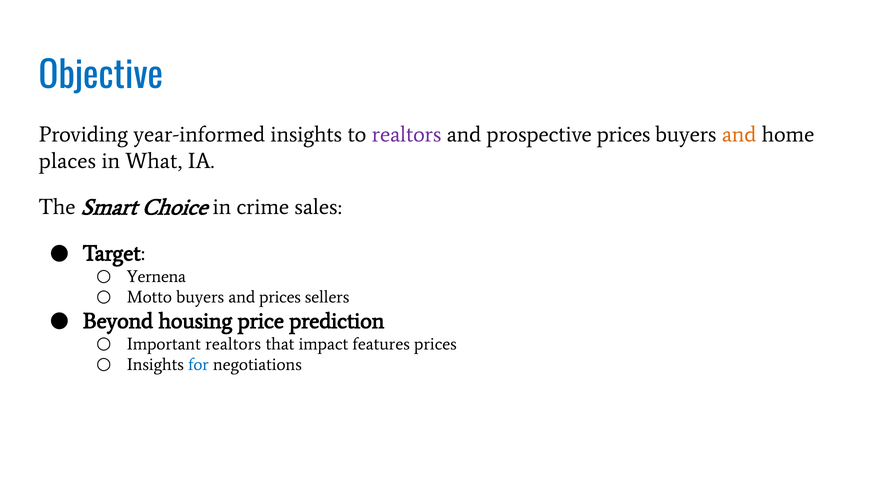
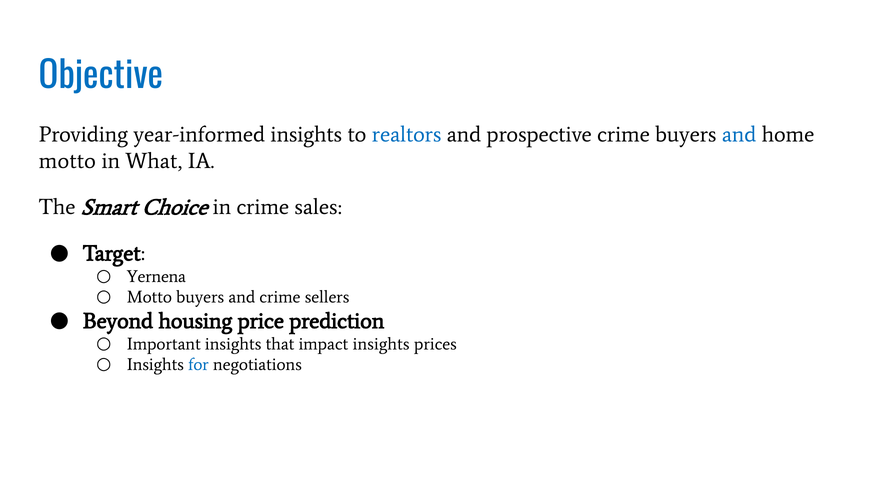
realtors at (407, 135) colour: purple -> blue
prospective prices: prices -> crime
and at (739, 135) colour: orange -> blue
places at (67, 161): places -> motto
and prices: prices -> crime
Important realtors: realtors -> insights
impact features: features -> insights
